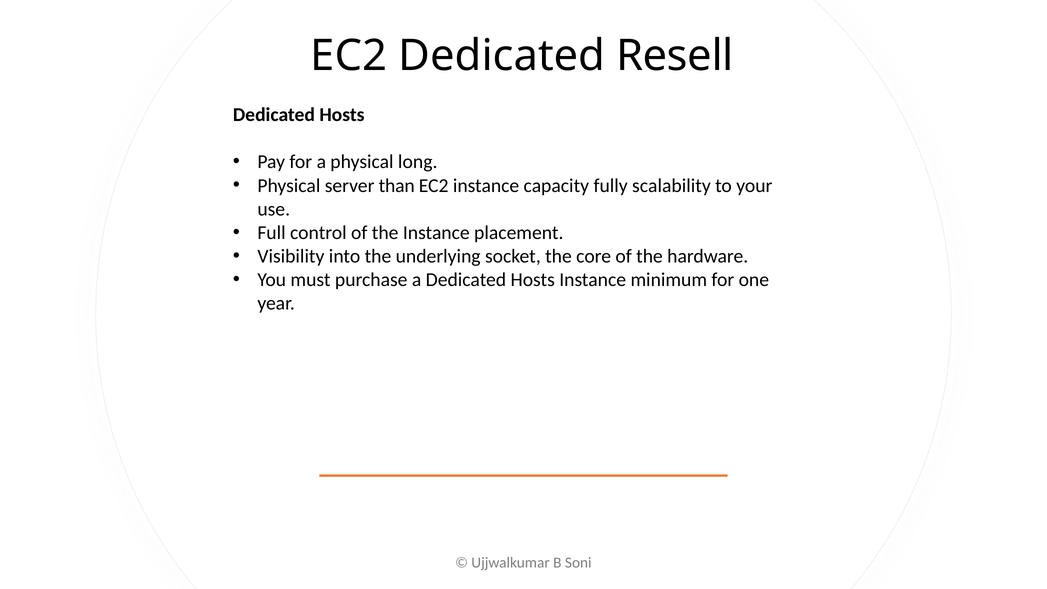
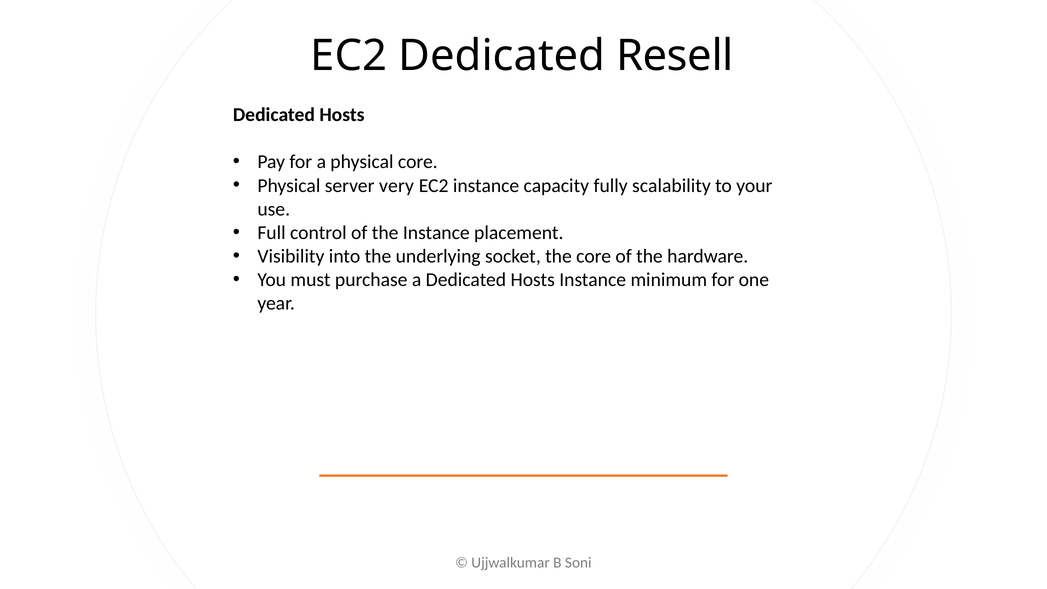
physical long: long -> core
than: than -> very
